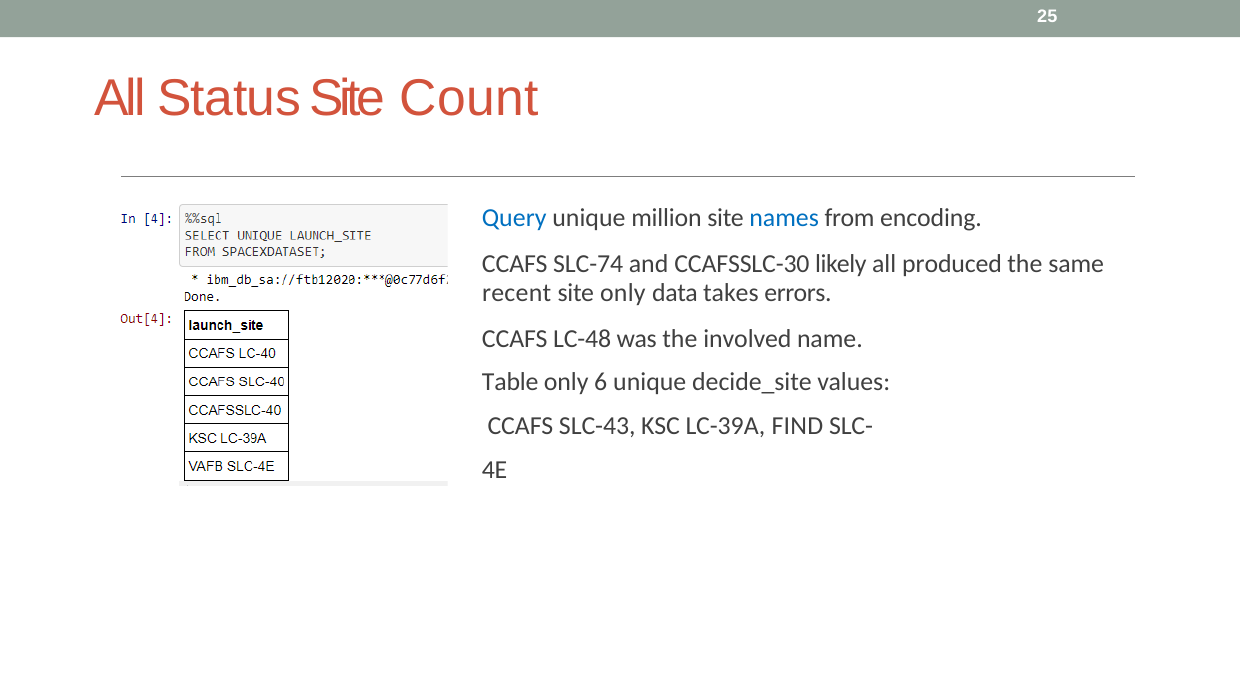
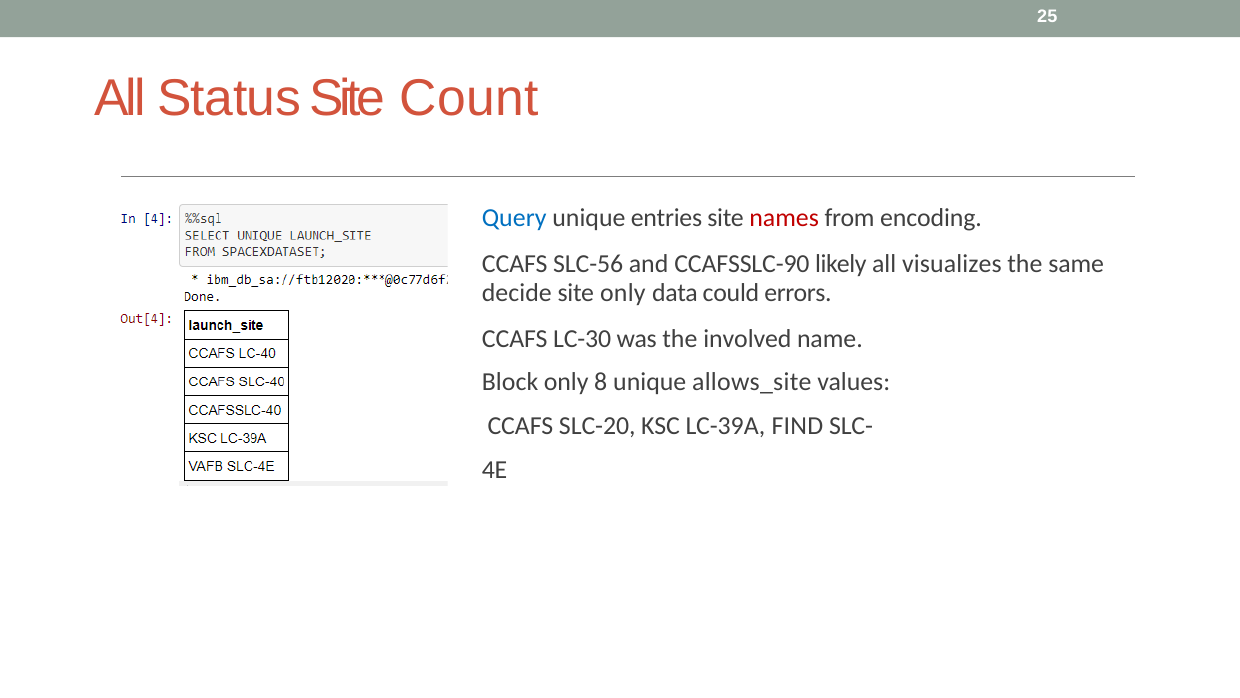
million: million -> entries
names colour: blue -> red
SLC-74: SLC-74 -> SLC-56
CCAFSSLC-30: CCAFSSLC-30 -> CCAFSSLC-90
produced: produced -> visualizes
recent: recent -> decide
takes: takes -> could
LC-48: LC-48 -> LC-30
Table: Table -> Block
6: 6 -> 8
decide_site: decide_site -> allows_site
SLC-43: SLC-43 -> SLC-20
